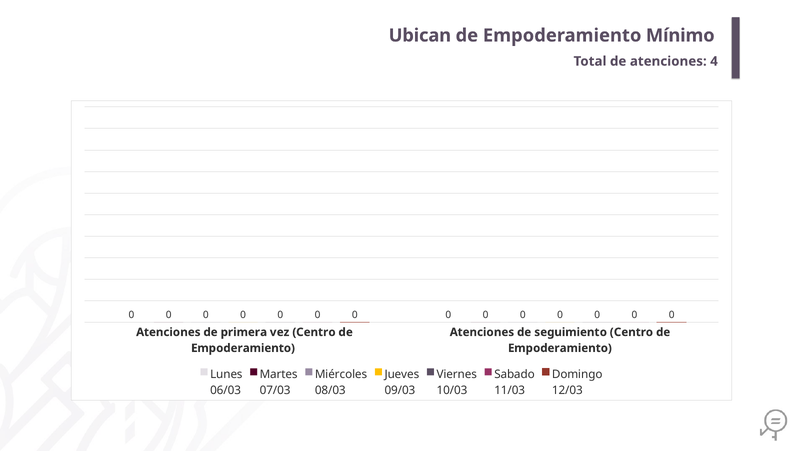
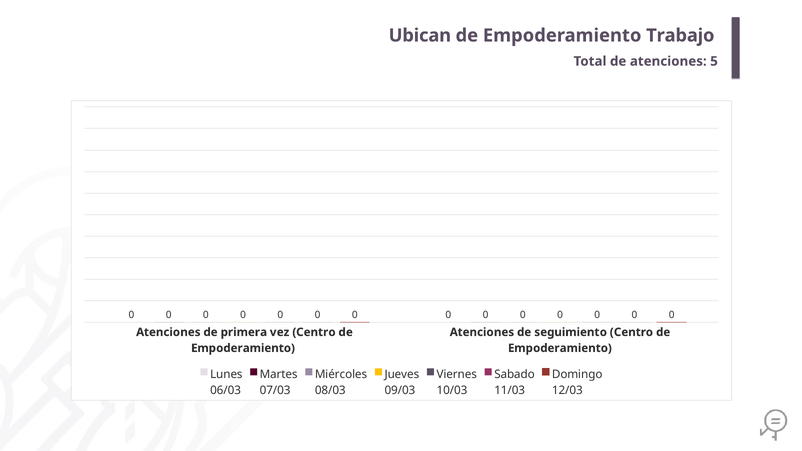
Mínimo: Mínimo -> Trabajo
4: 4 -> 5
